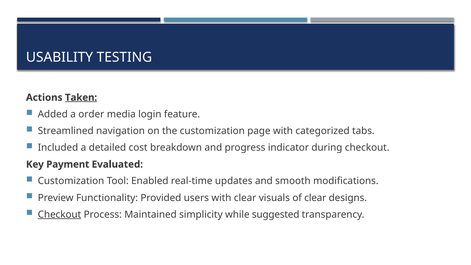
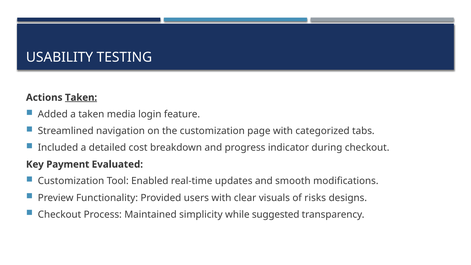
a order: order -> taken
of clear: clear -> risks
Checkout at (59, 214) underline: present -> none
